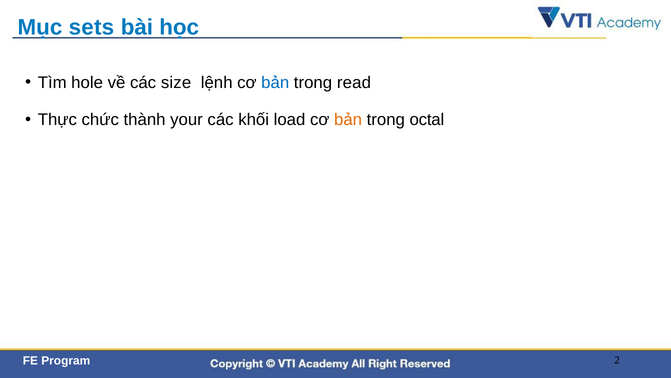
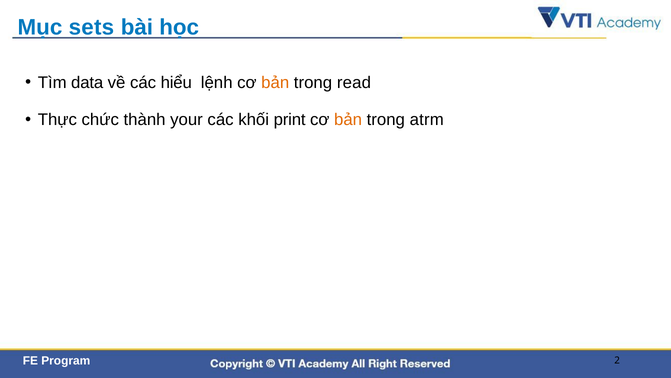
hole: hole -> data
size: size -> hiểu
bản at (275, 83) colour: blue -> orange
load: load -> print
octal: octal -> atrm
